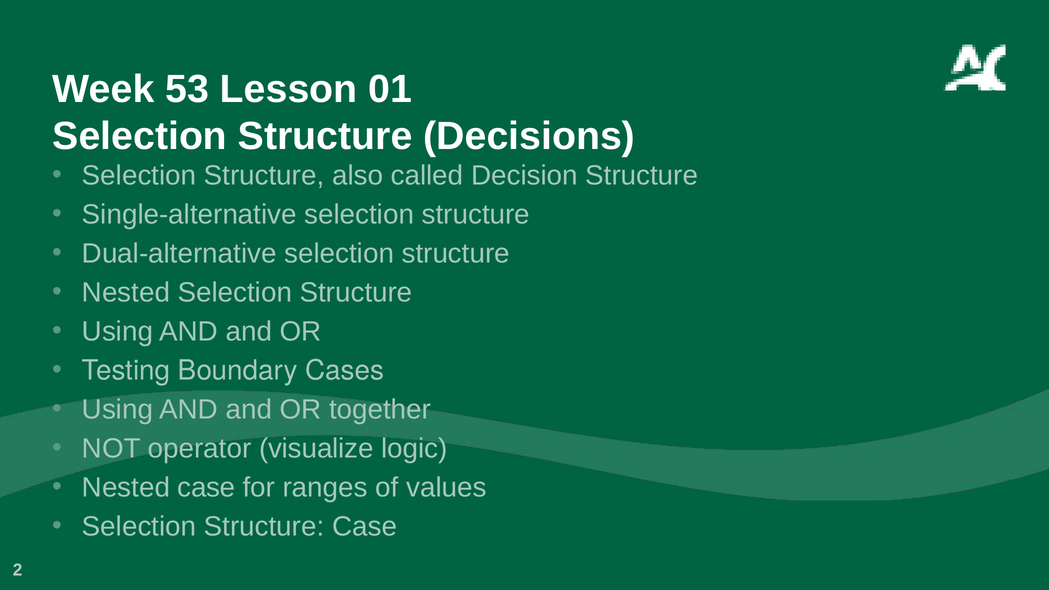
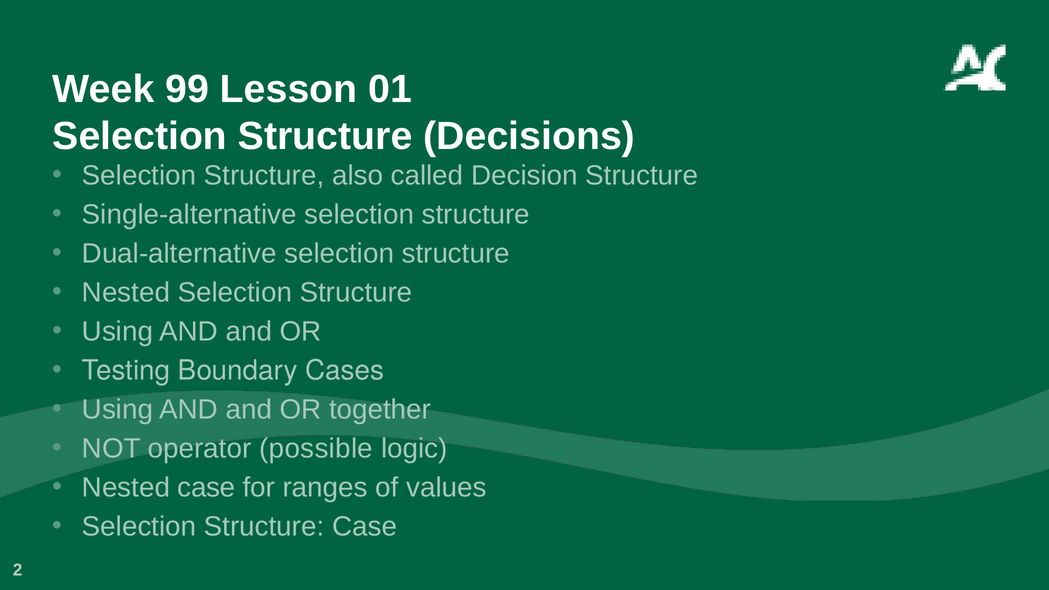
53: 53 -> 99
visualize: visualize -> possible
